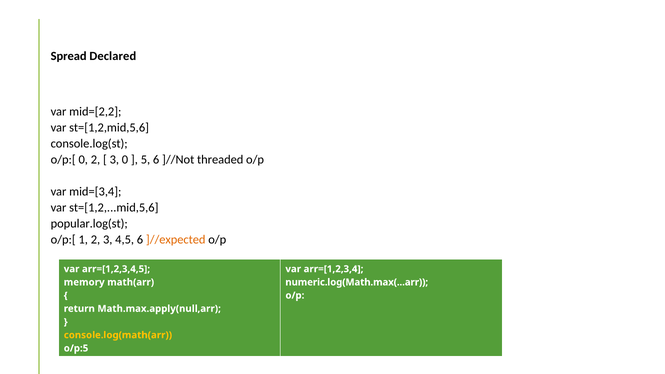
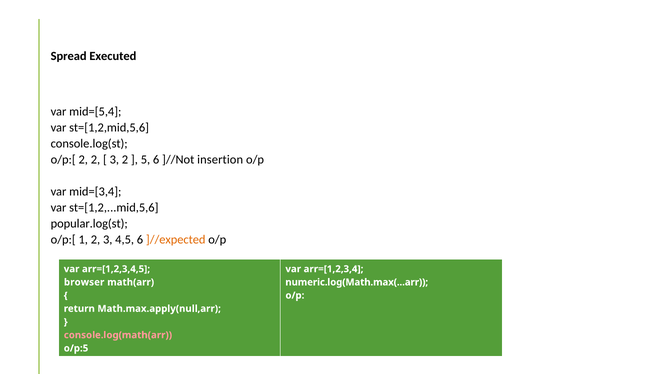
Declared: Declared -> Executed
mid=[2,2: mid=[2,2 -> mid=[5,4
o/p:[ 0: 0 -> 2
3 0: 0 -> 2
threaded: threaded -> insertion
memory: memory -> browser
console.log(math(arr colour: yellow -> pink
